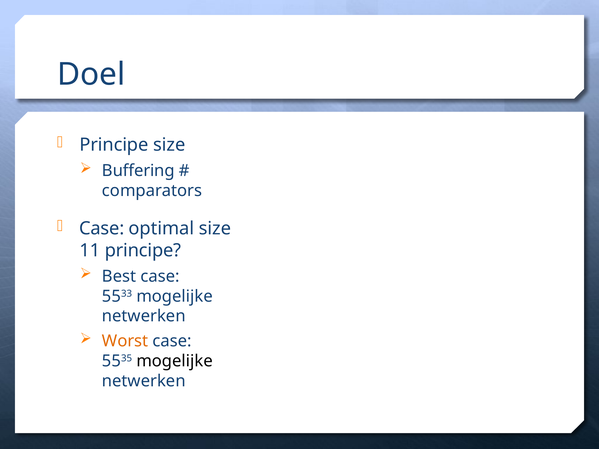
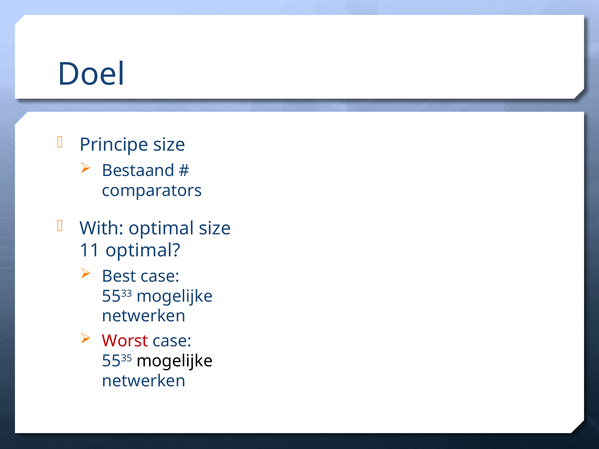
Buffering: Buffering -> Bestaand
Case at (102, 229): Case -> With
11 principe: principe -> optimal
Worst colour: orange -> red
